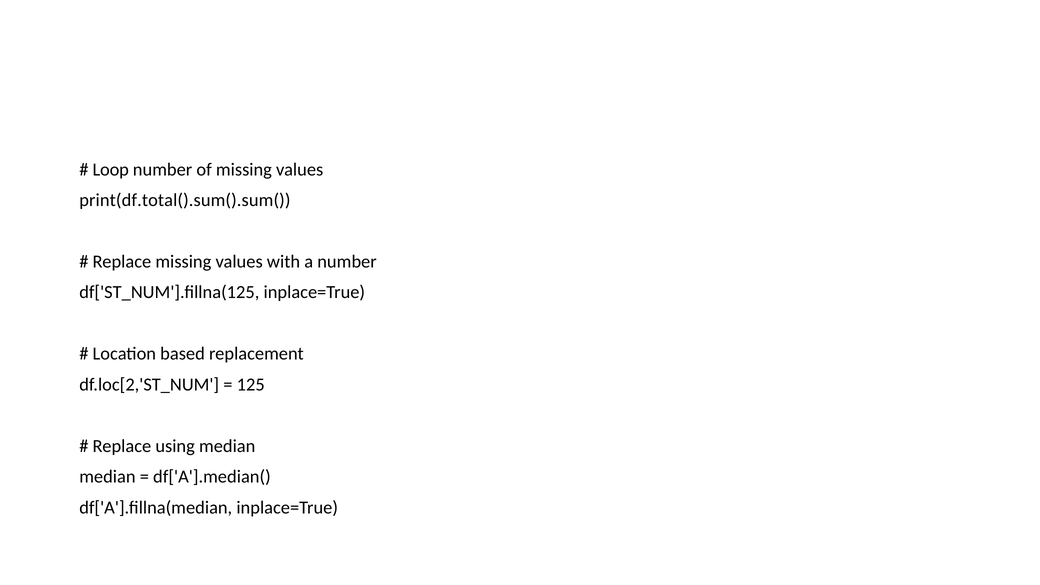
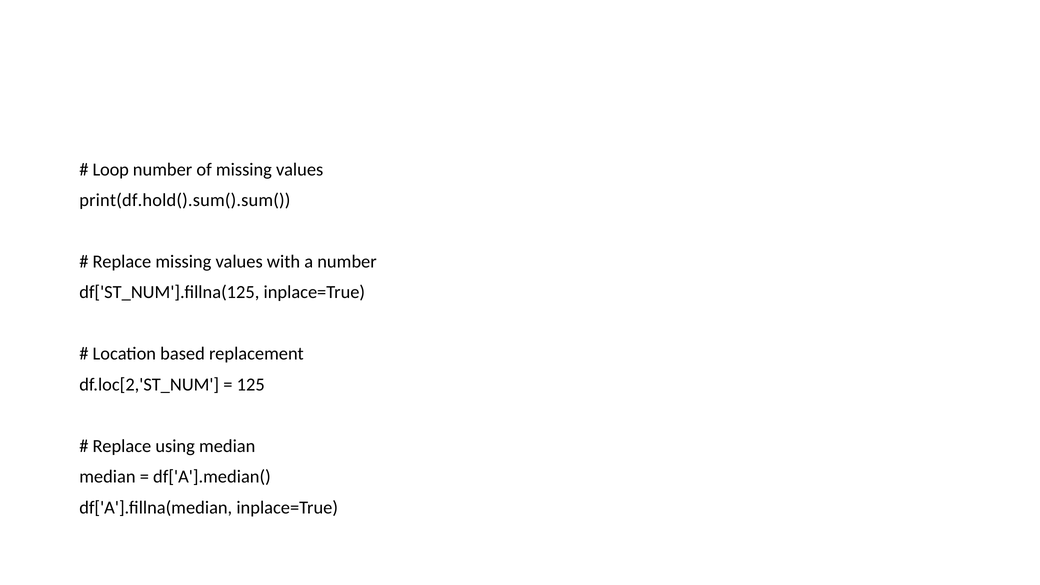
print(df.total().sum().sum(: print(df.total().sum().sum( -> print(df.hold().sum().sum(
